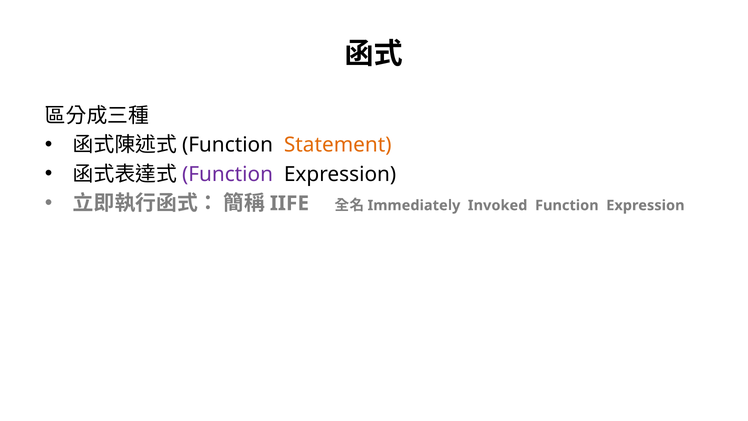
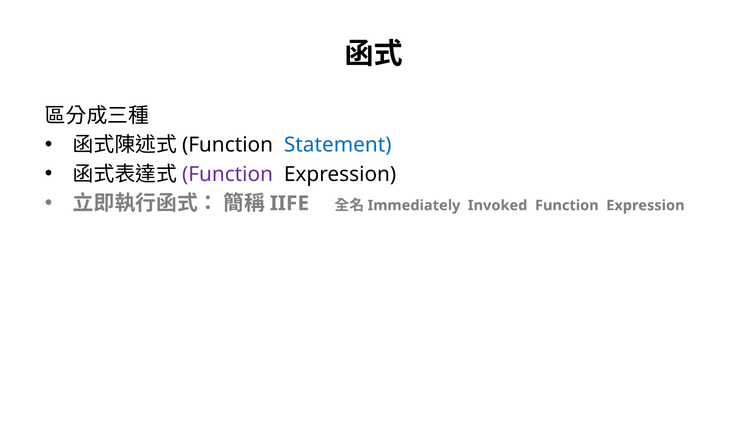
Statement colour: orange -> blue
